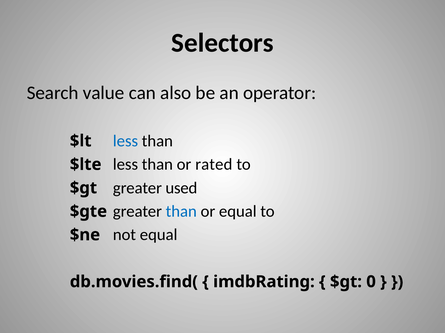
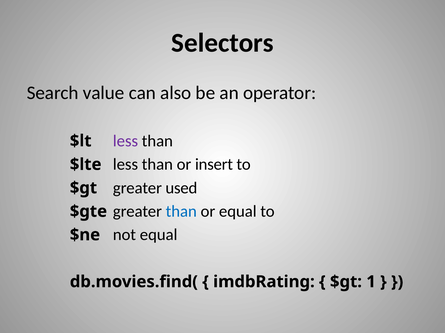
less at (125, 141) colour: blue -> purple
rated: rated -> insert
0: 0 -> 1
